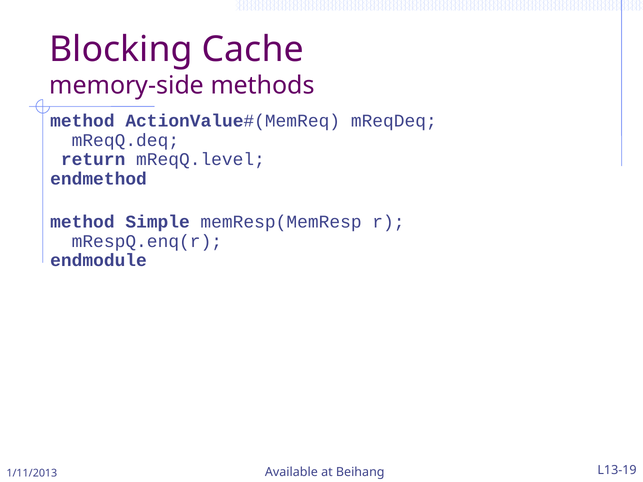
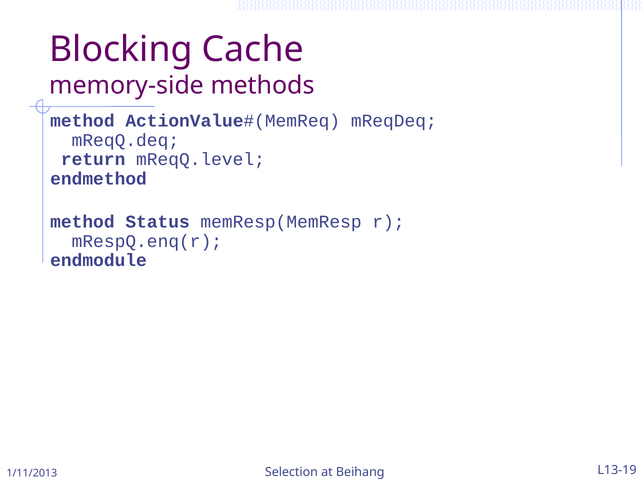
Simple: Simple -> Status
Available: Available -> Selection
